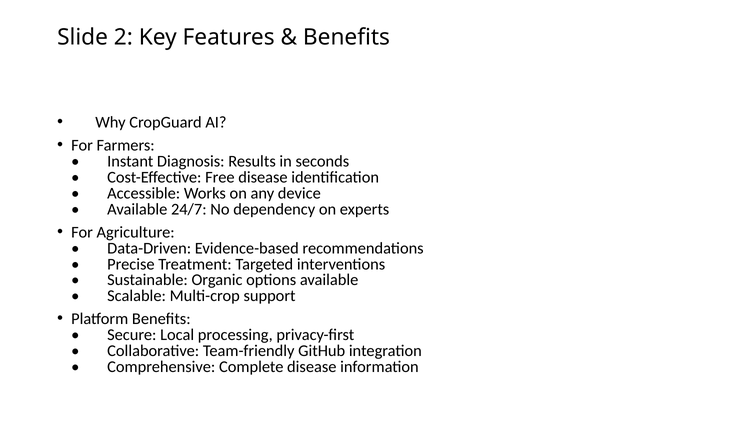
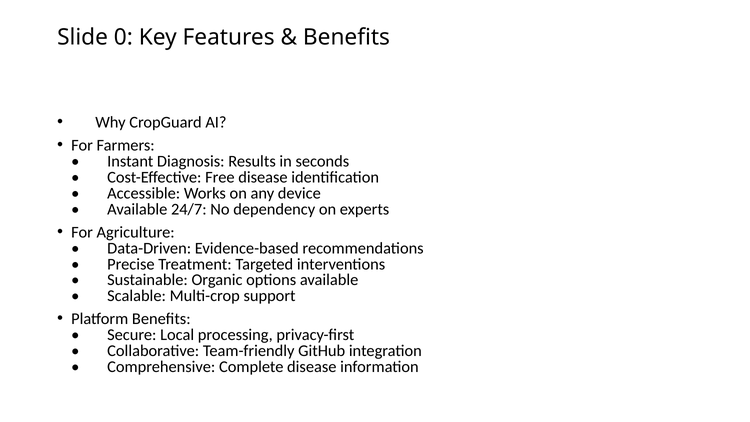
2: 2 -> 0
